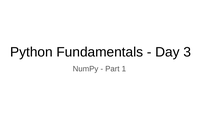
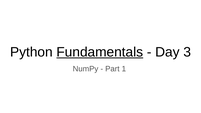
Fundamentals underline: none -> present
